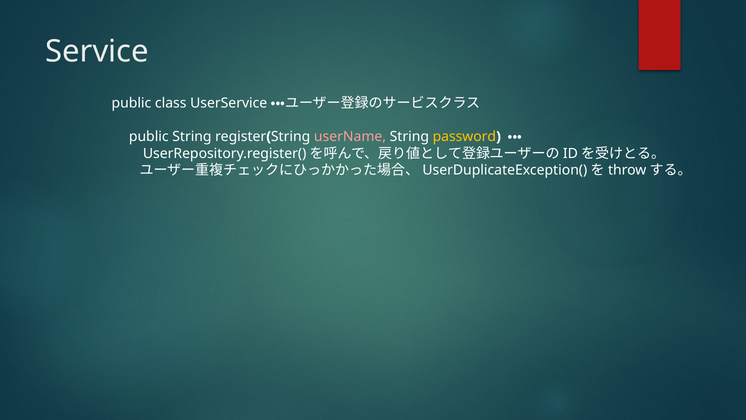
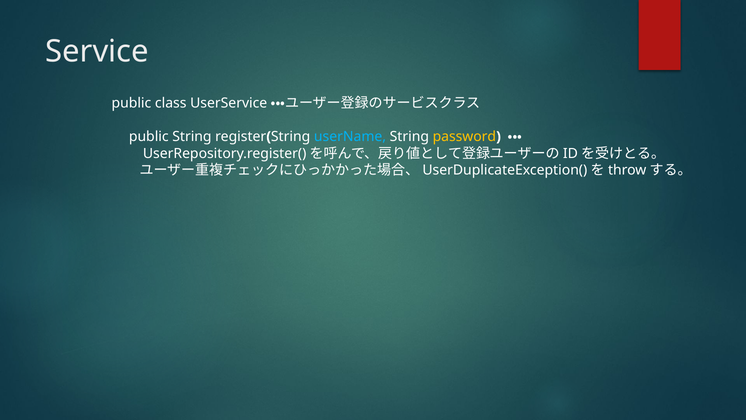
userName colour: pink -> light blue
